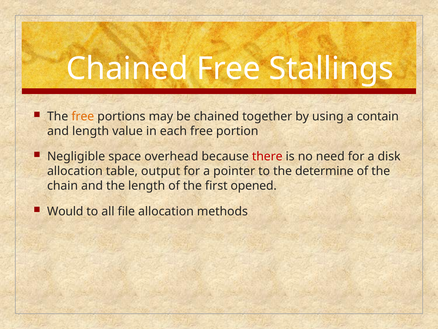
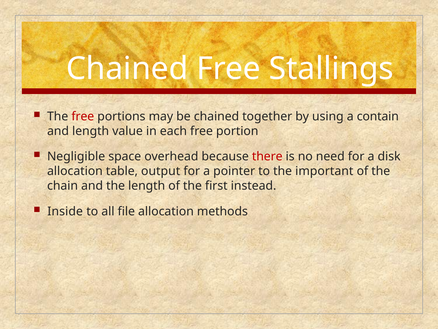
free at (83, 116) colour: orange -> red
determine: determine -> important
opened: opened -> instead
Would: Would -> Inside
